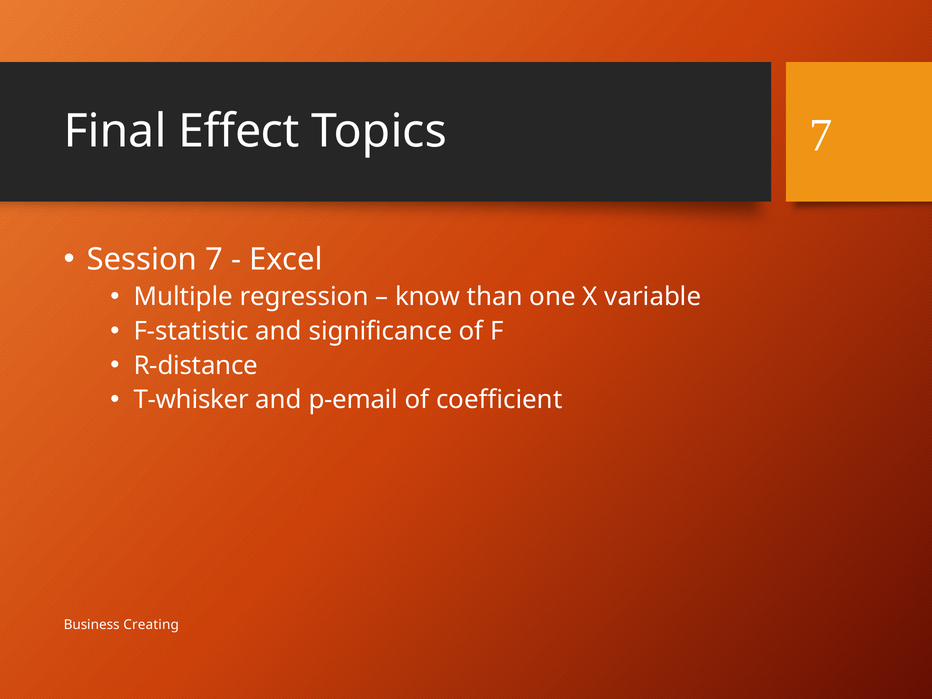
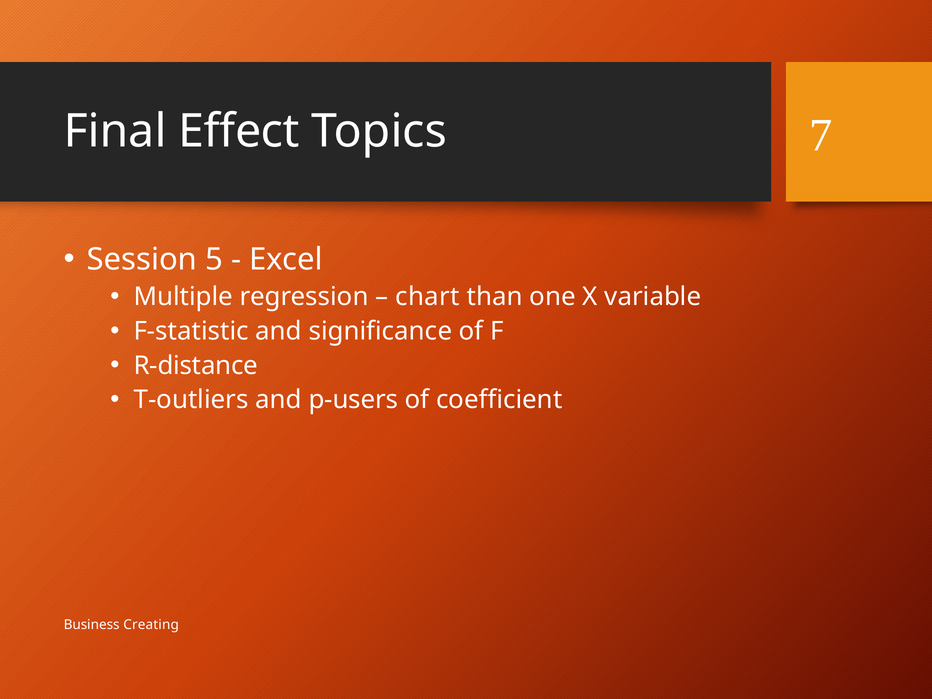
Session 7: 7 -> 5
know: know -> chart
T-whisker: T-whisker -> T-outliers
p-email: p-email -> p-users
